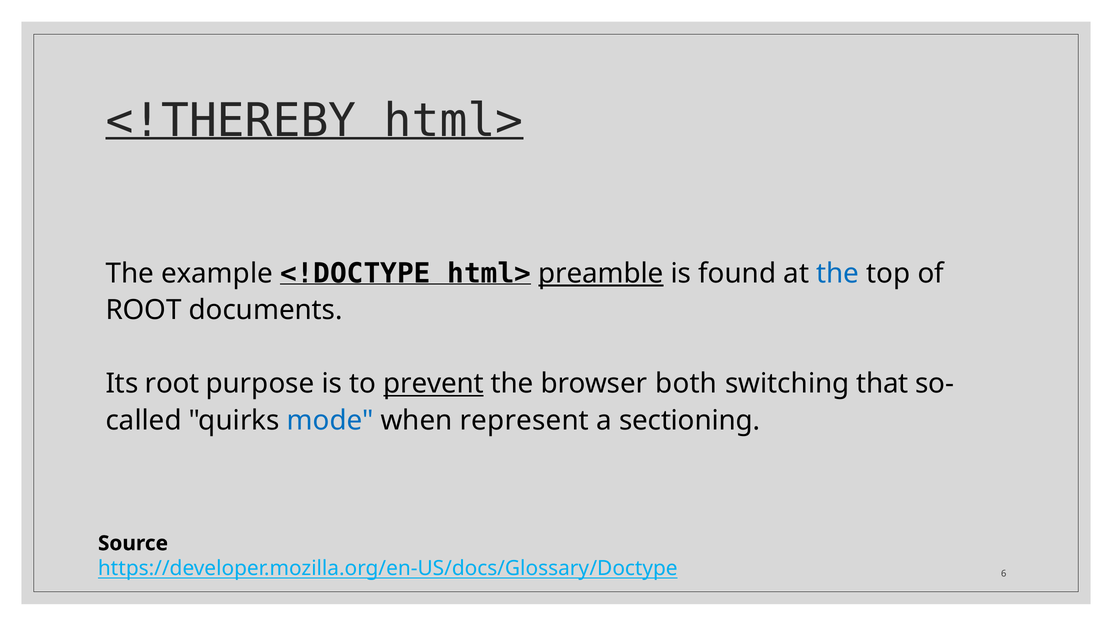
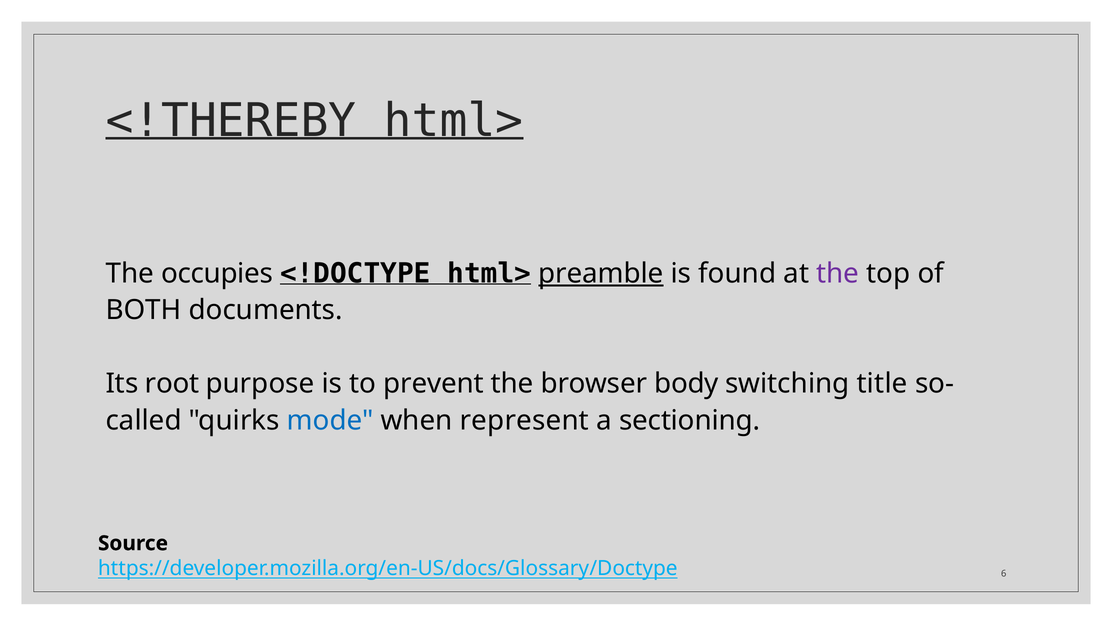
example: example -> occupies
the at (838, 273) colour: blue -> purple
ROOT at (144, 310): ROOT -> BOTH
prevent underline: present -> none
both: both -> body
that: that -> title
